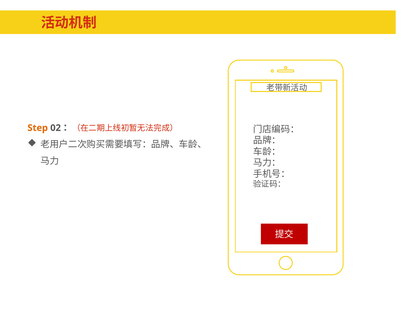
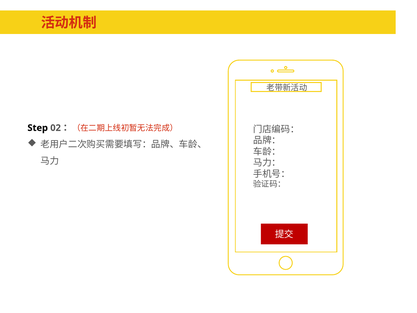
Step colour: orange -> black
